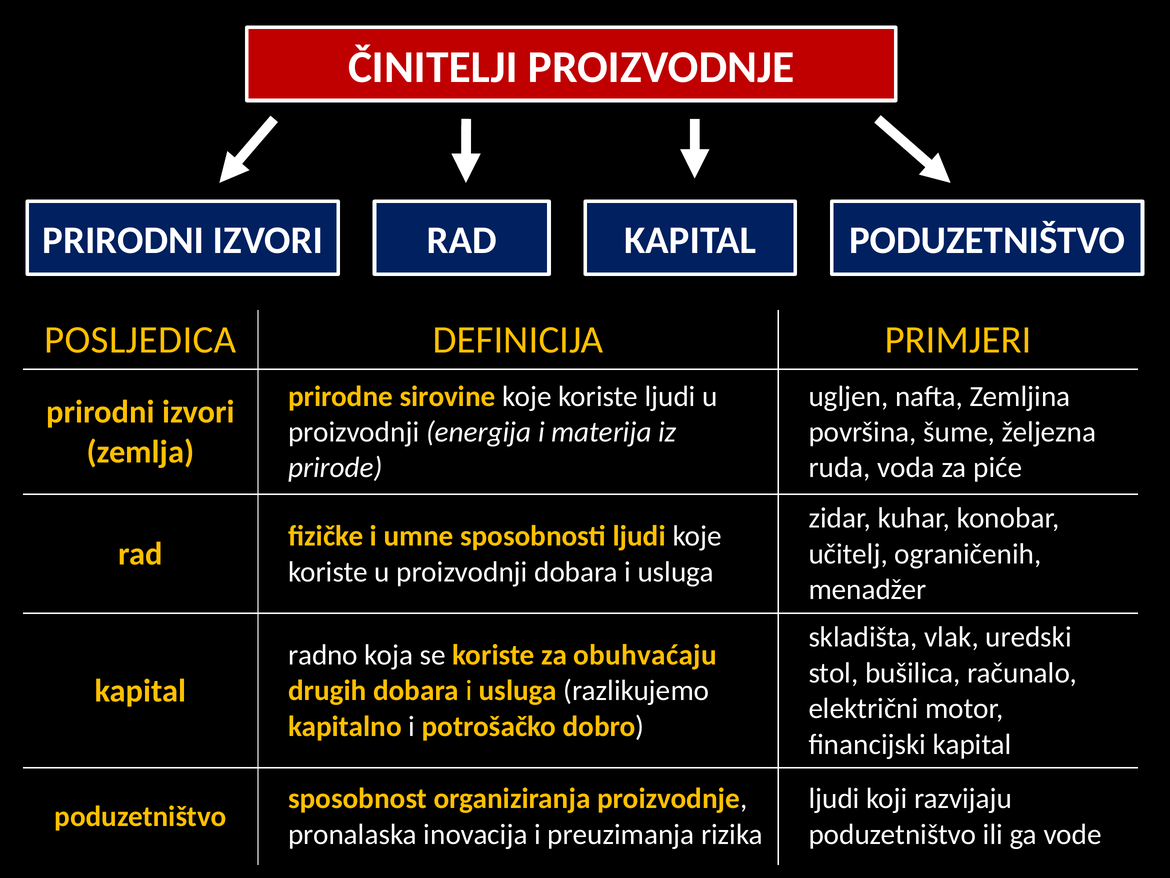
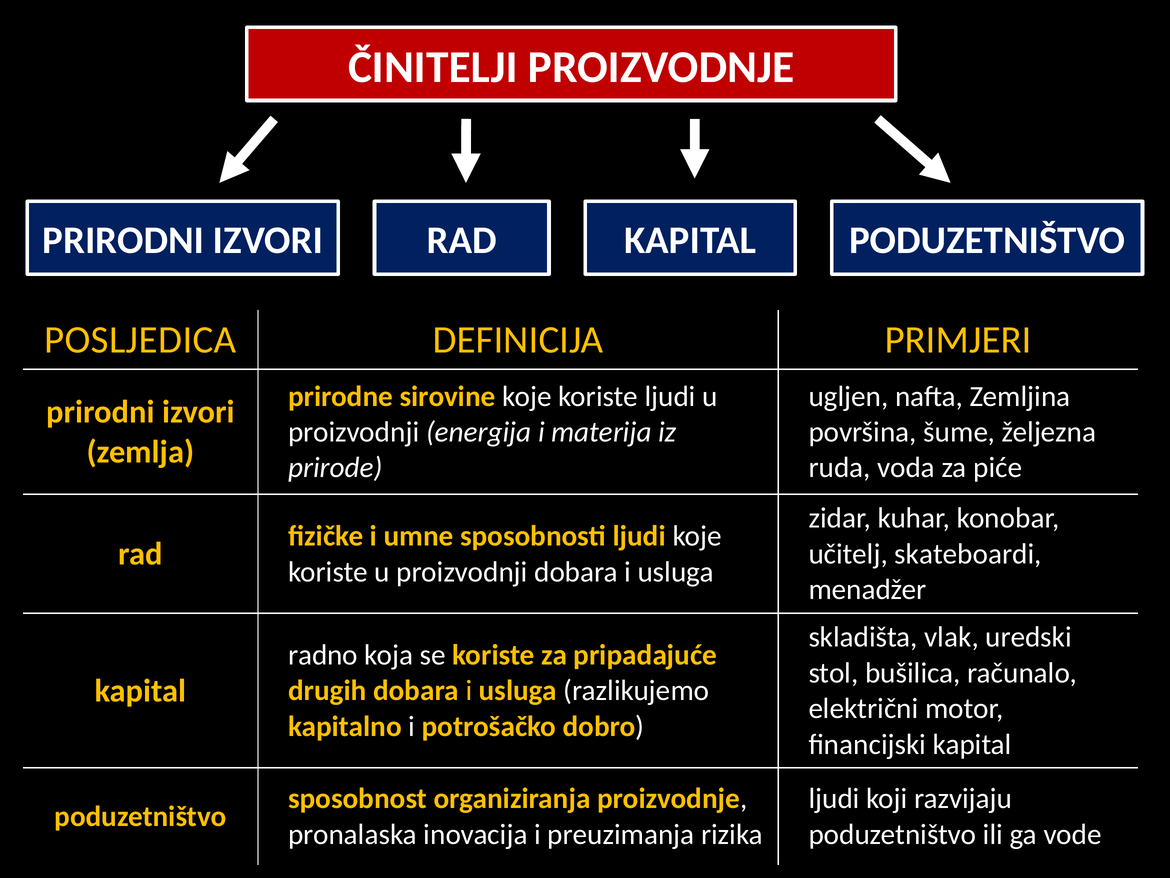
ograničenih: ograničenih -> skateboardi
obuhvaćaju: obuhvaćaju -> pripadajuće
